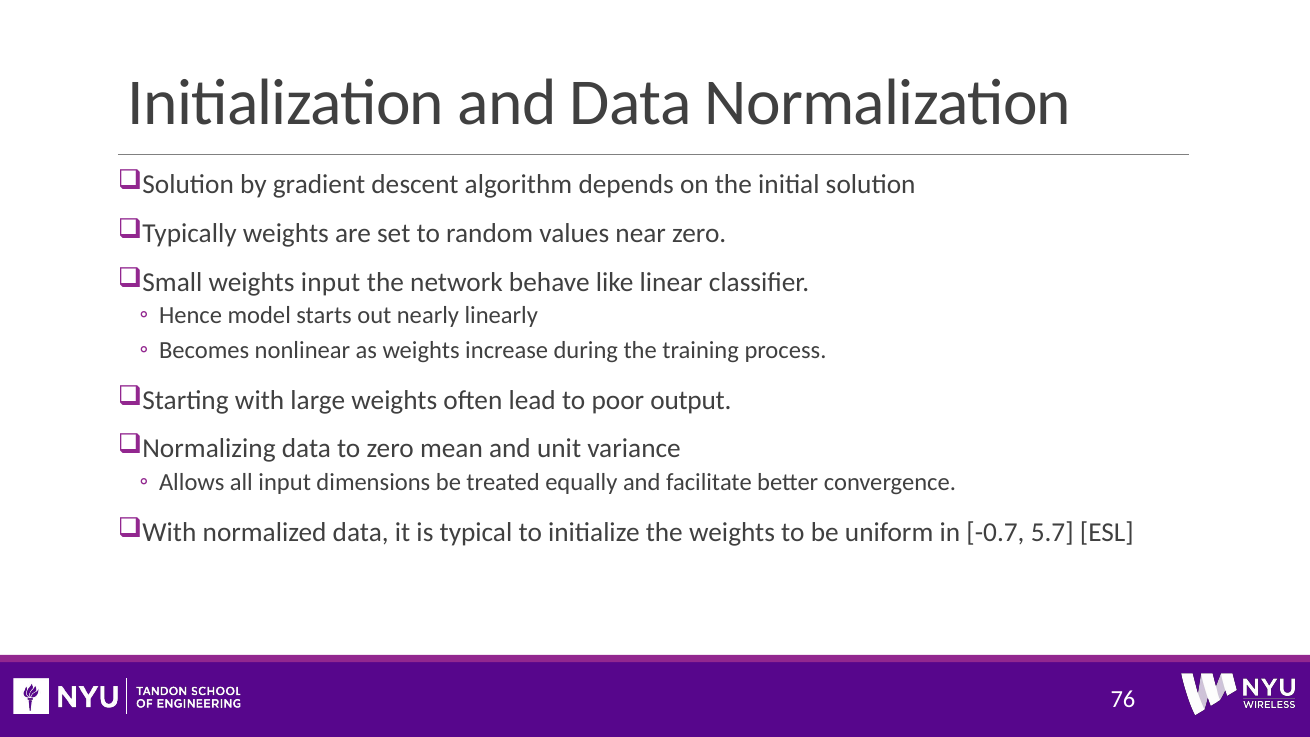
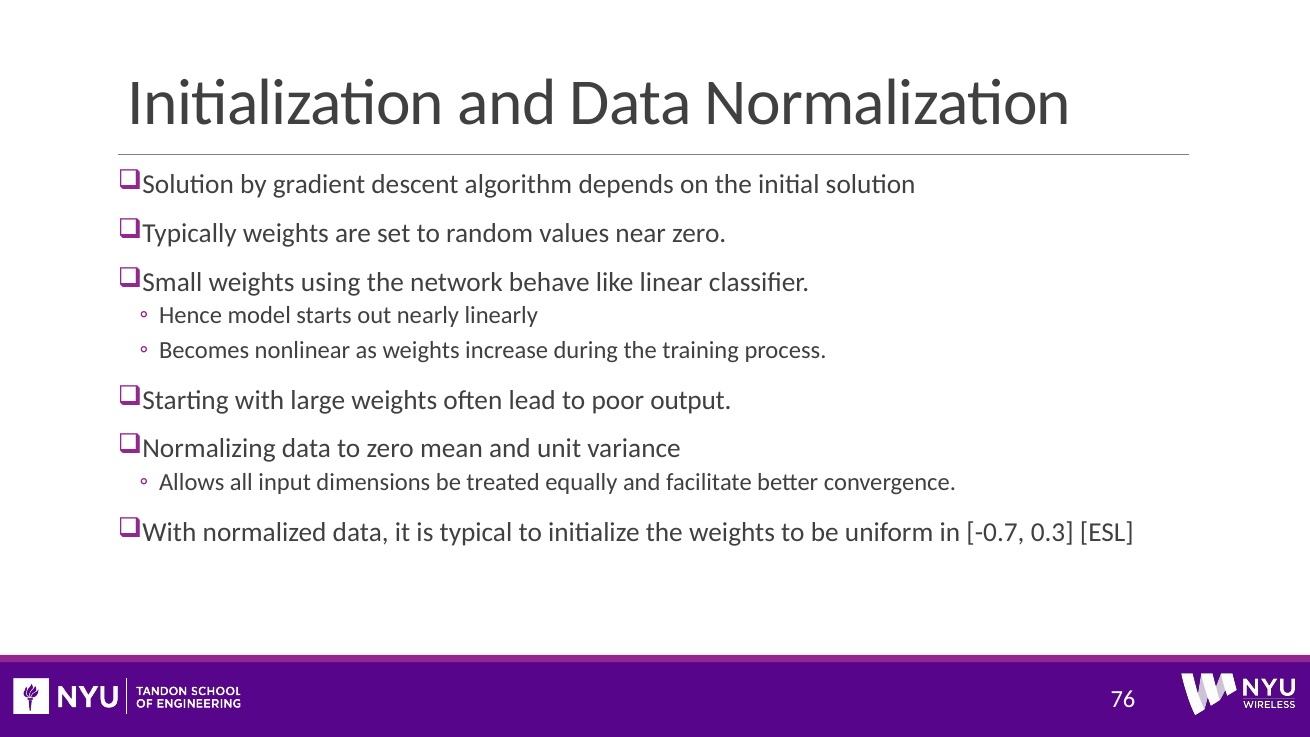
weights input: input -> using
5.7: 5.7 -> 0.3
